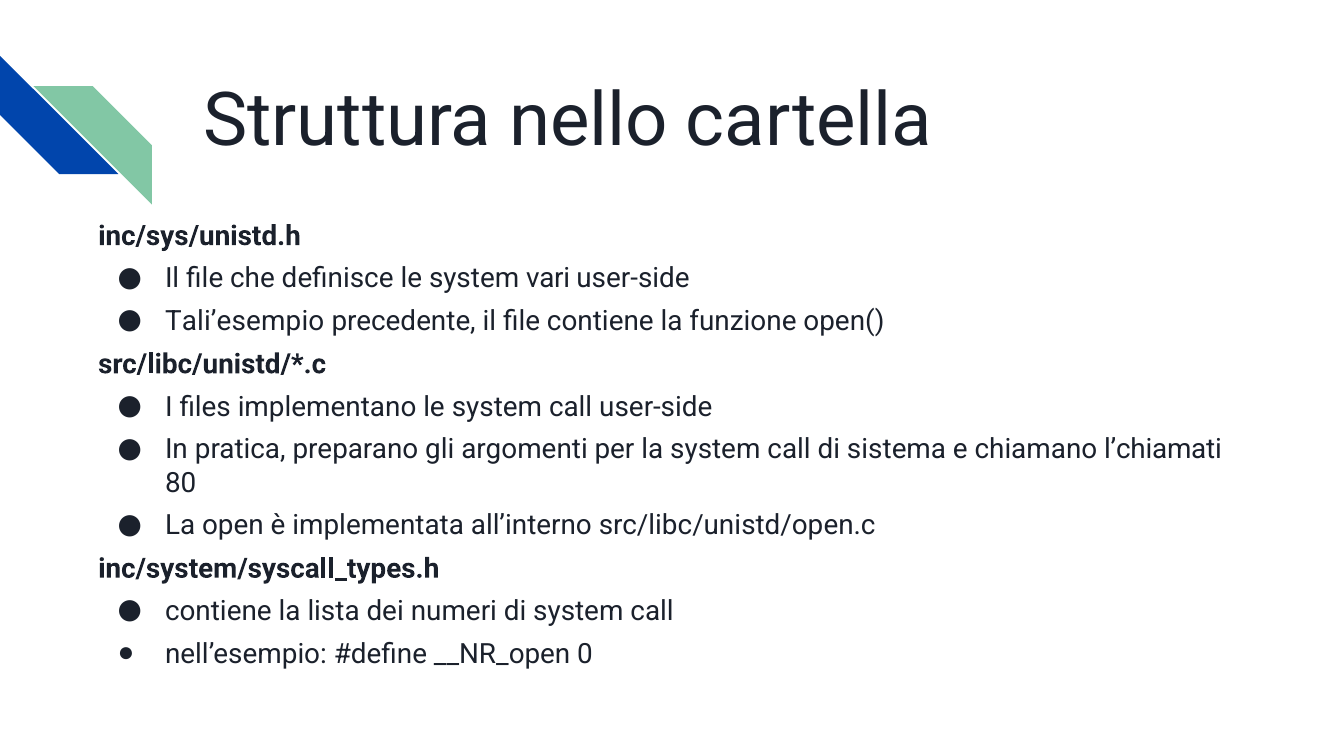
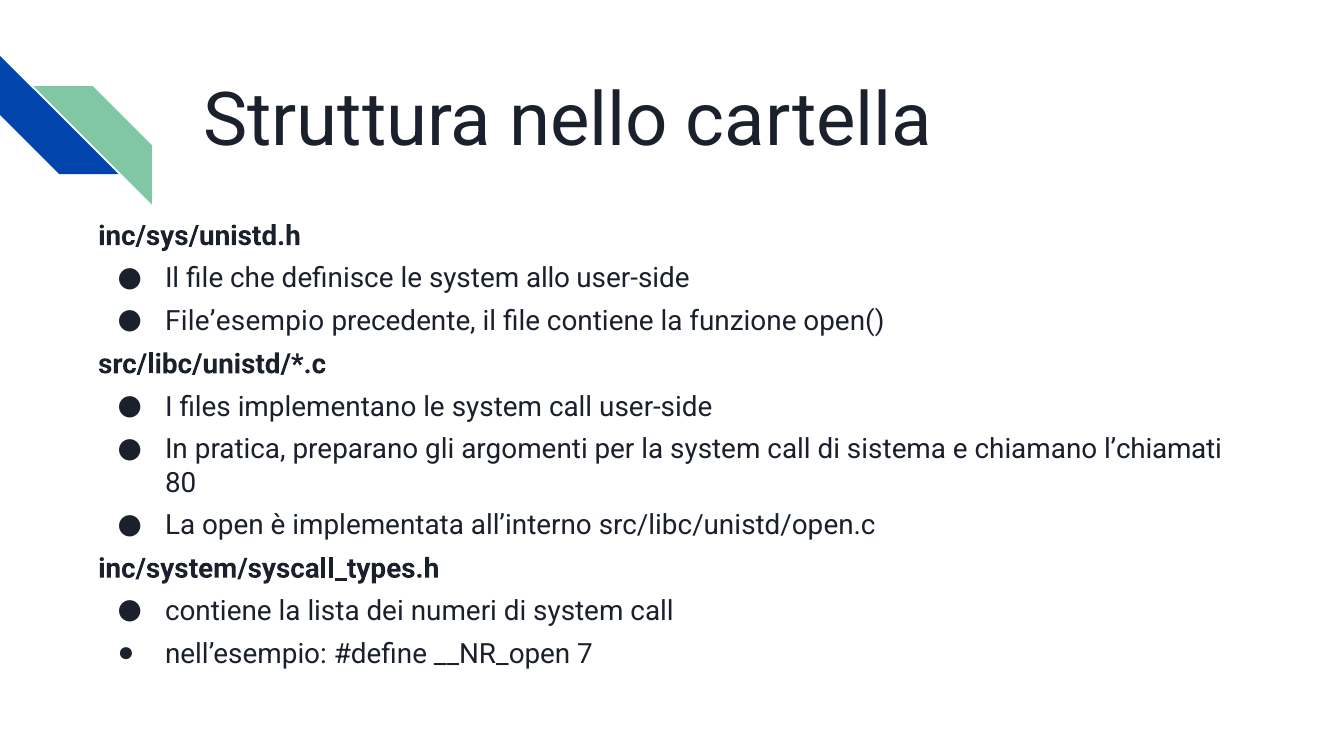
vari: vari -> allo
Tali’esempio: Tali’esempio -> File’esempio
0: 0 -> 7
